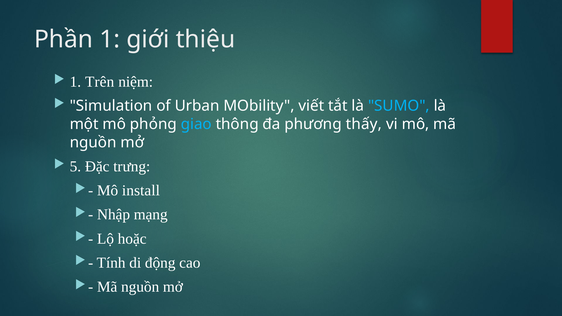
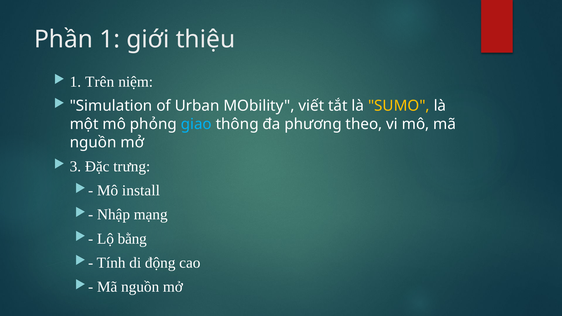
SUMO colour: light blue -> yellow
thấy: thấy -> theo
5: 5 -> 3
hoặc: hoặc -> bằng
